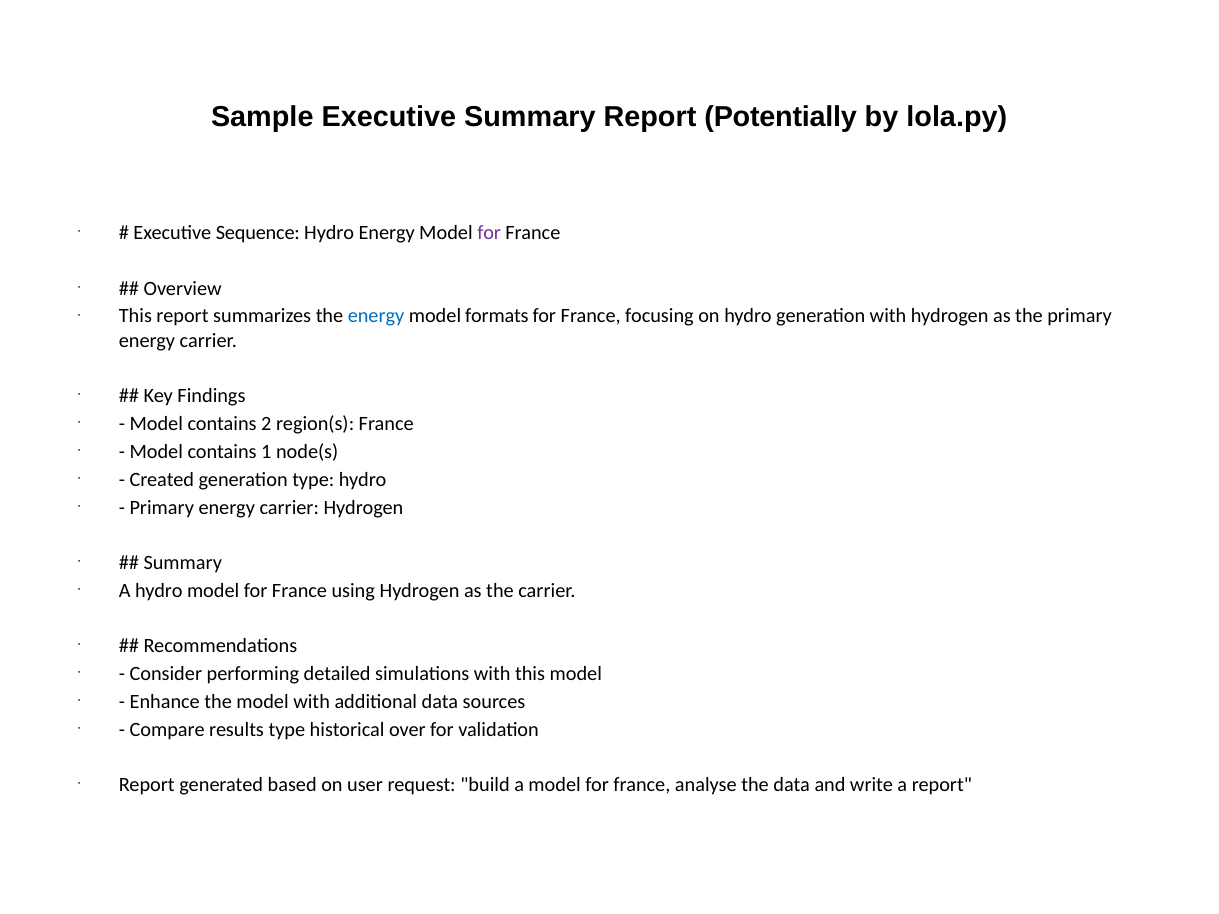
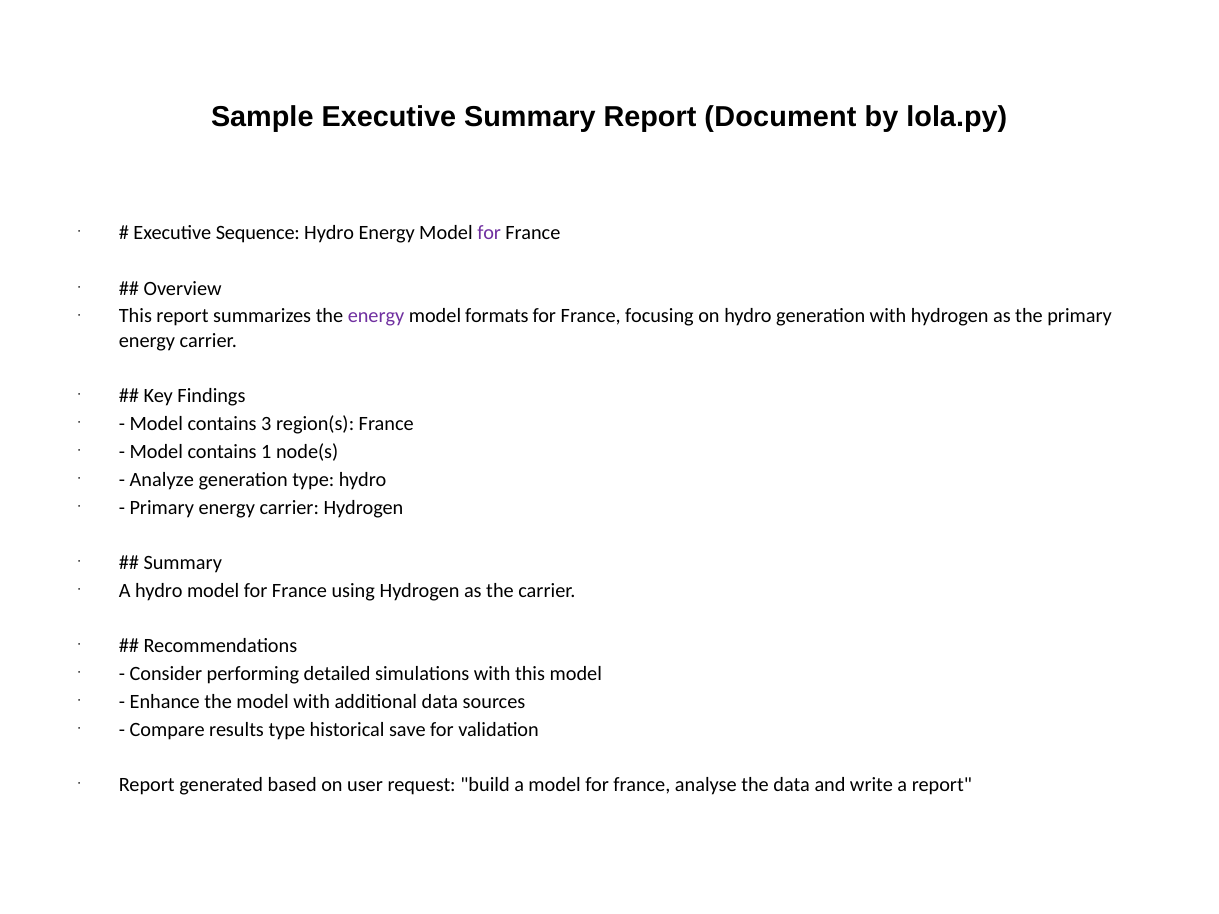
Potentially: Potentially -> Document
energy at (376, 316) colour: blue -> purple
2: 2 -> 3
Created: Created -> Analyze
over: over -> save
